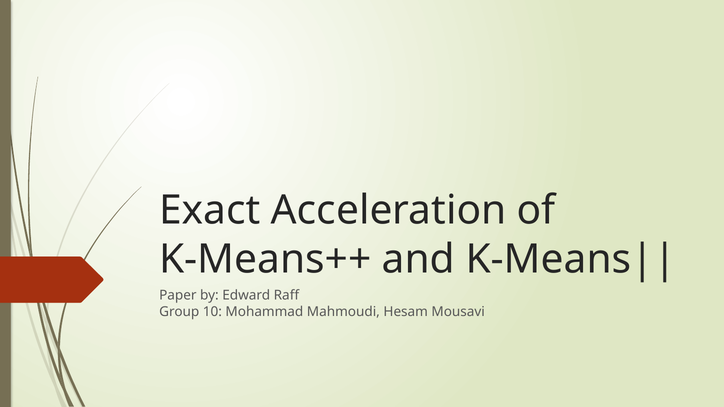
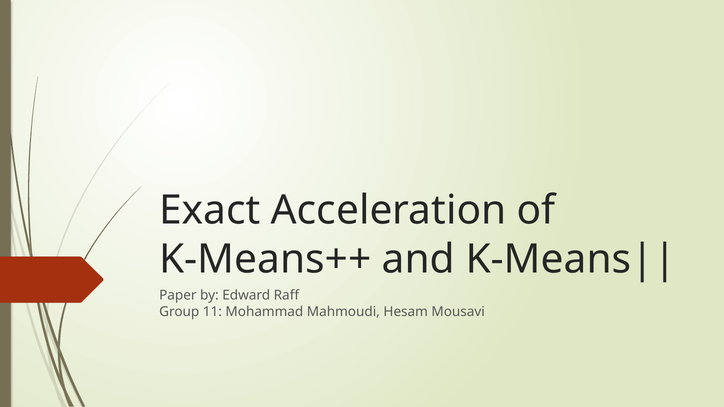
10: 10 -> 11
